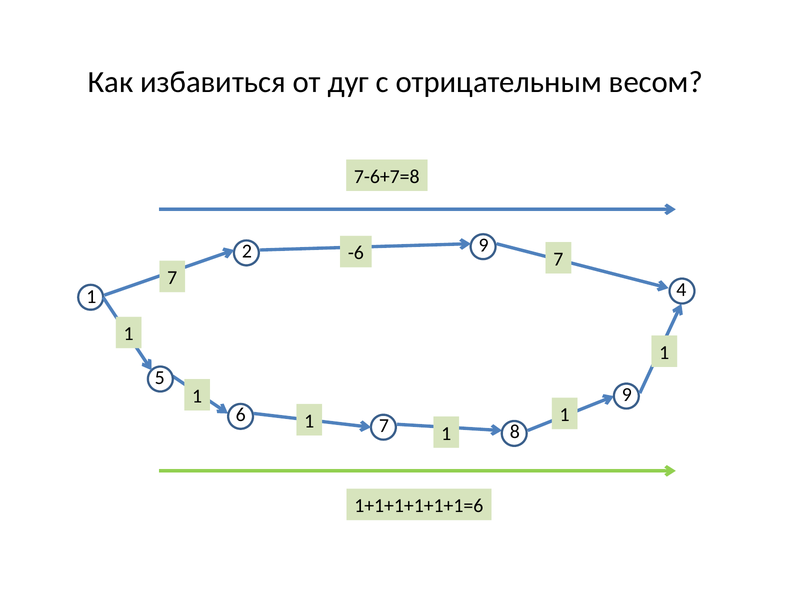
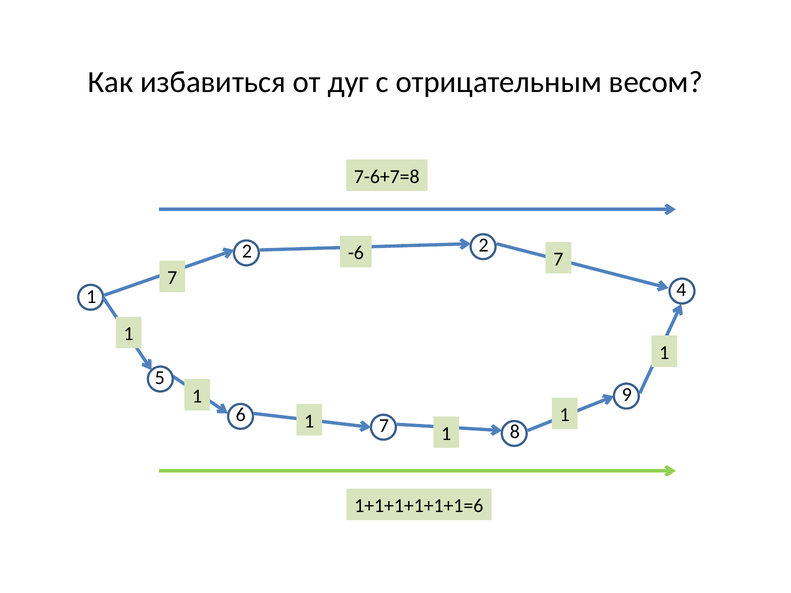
2 9: 9 -> 2
